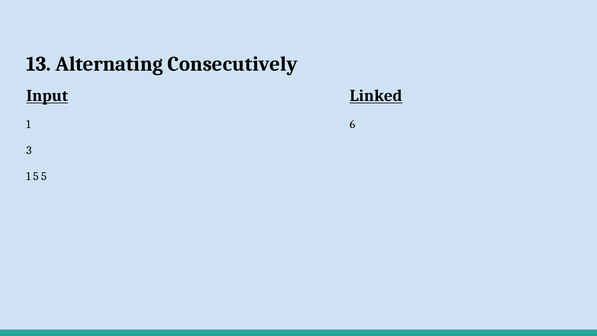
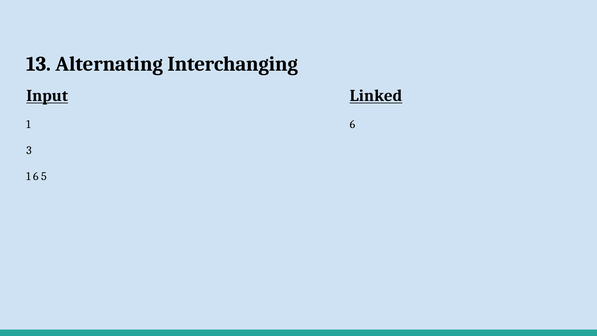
Consecutively: Consecutively -> Interchanging
1 5: 5 -> 6
